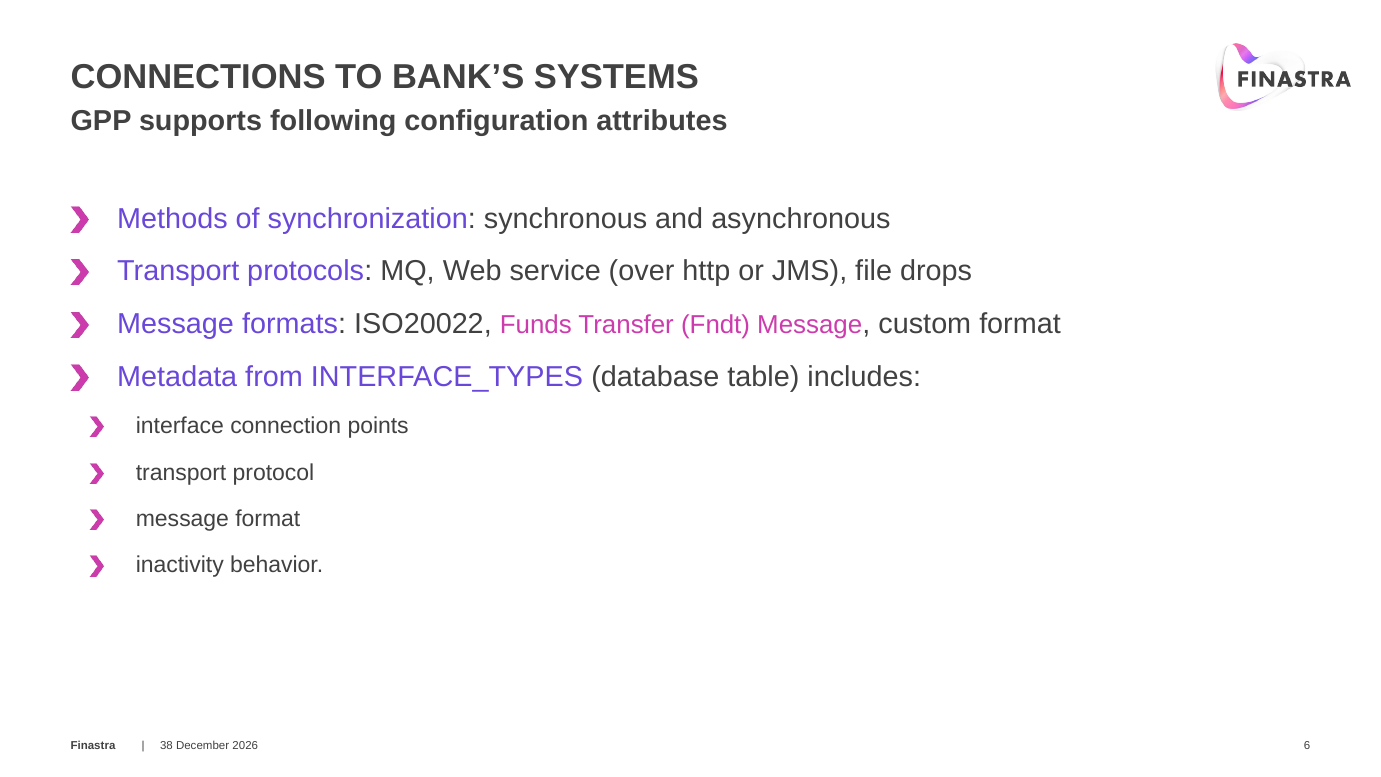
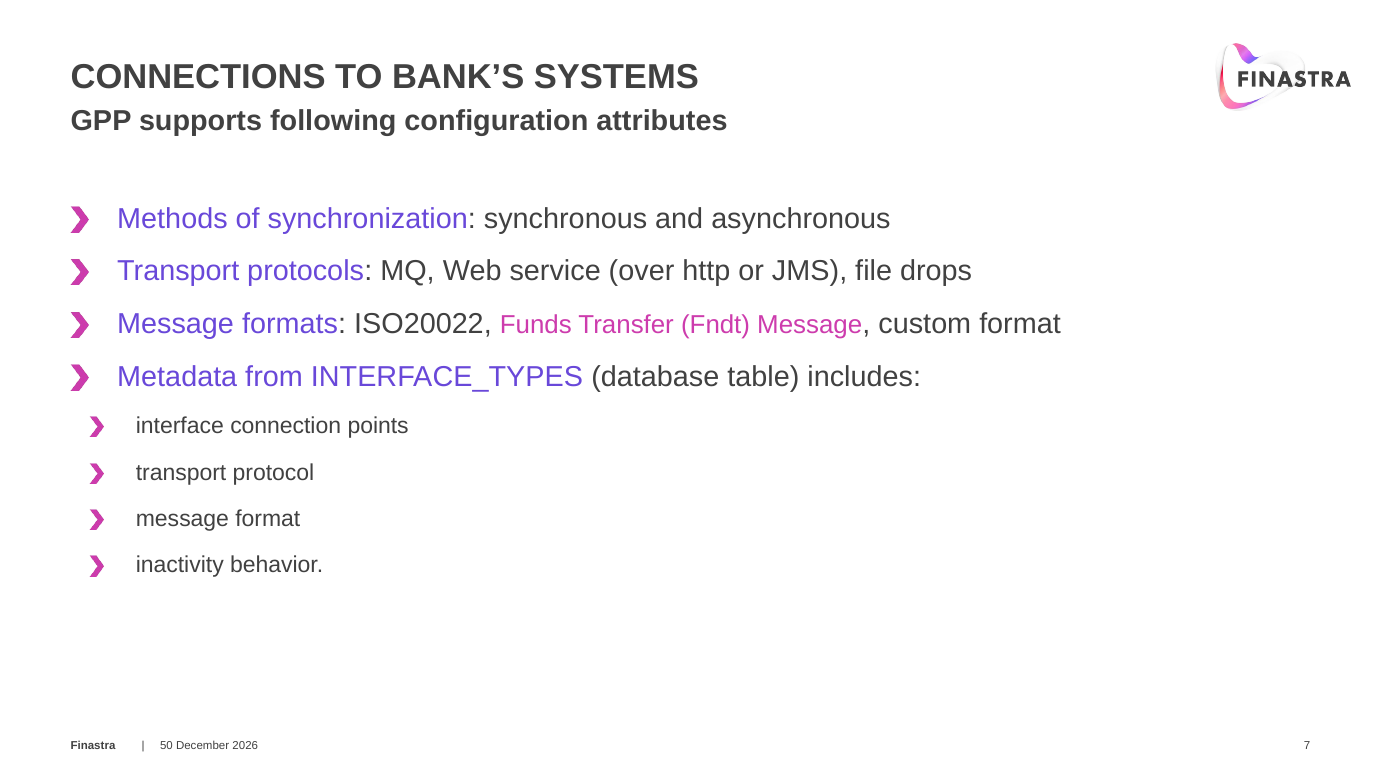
38: 38 -> 50
6: 6 -> 7
